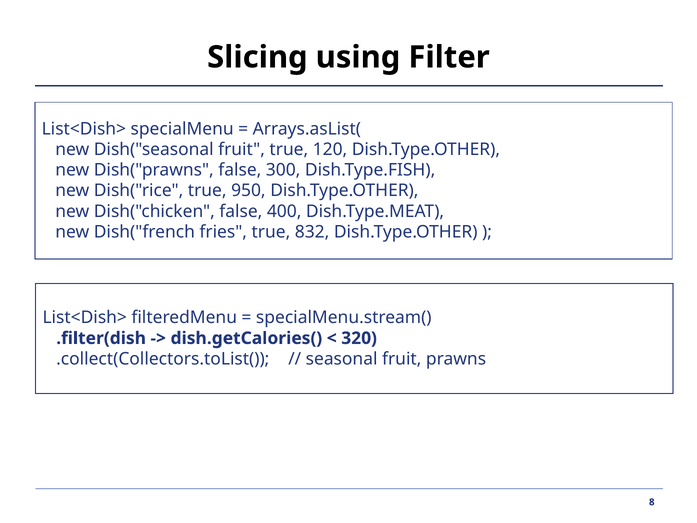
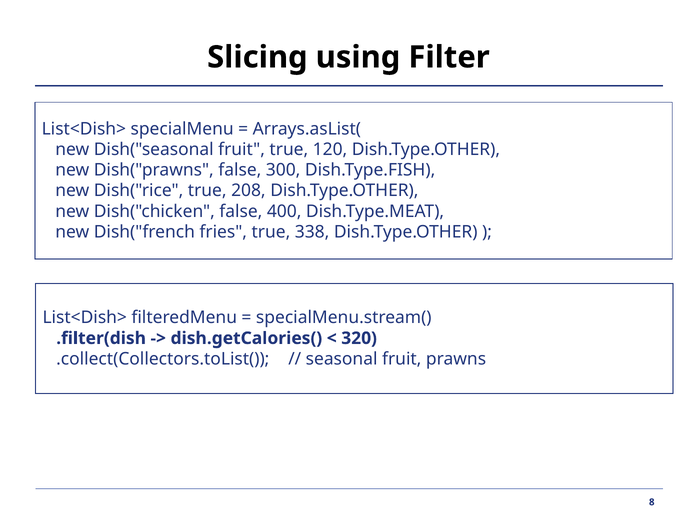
950: 950 -> 208
832: 832 -> 338
